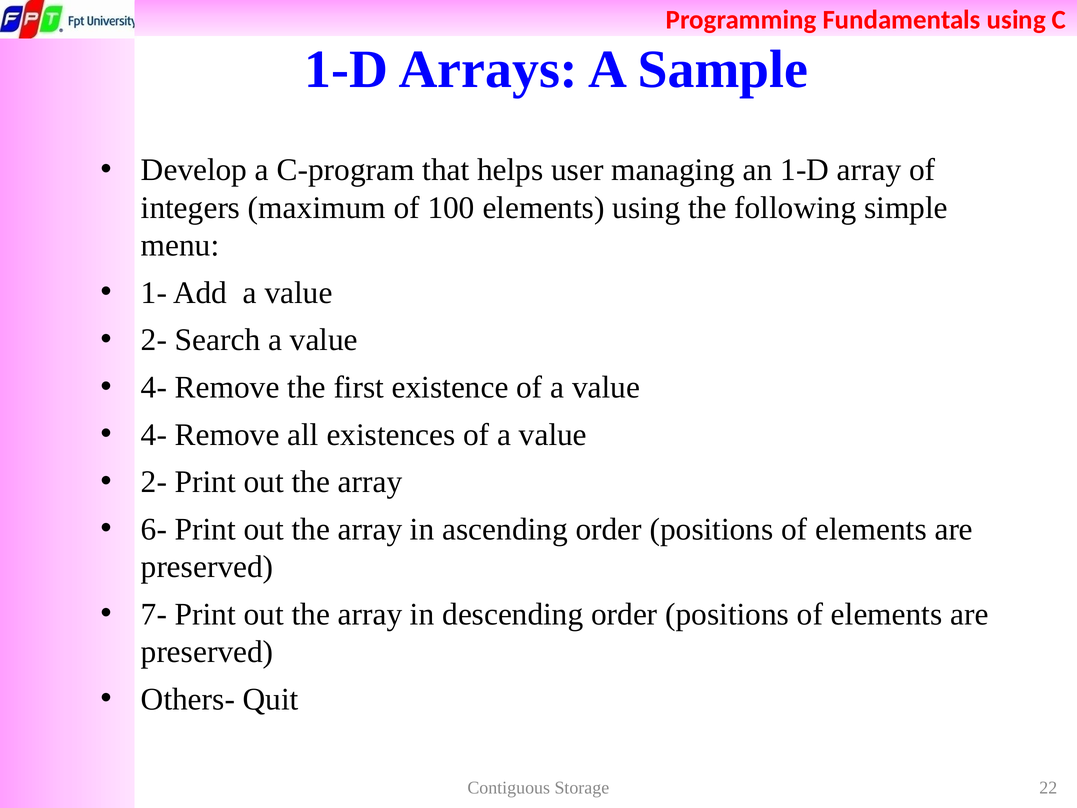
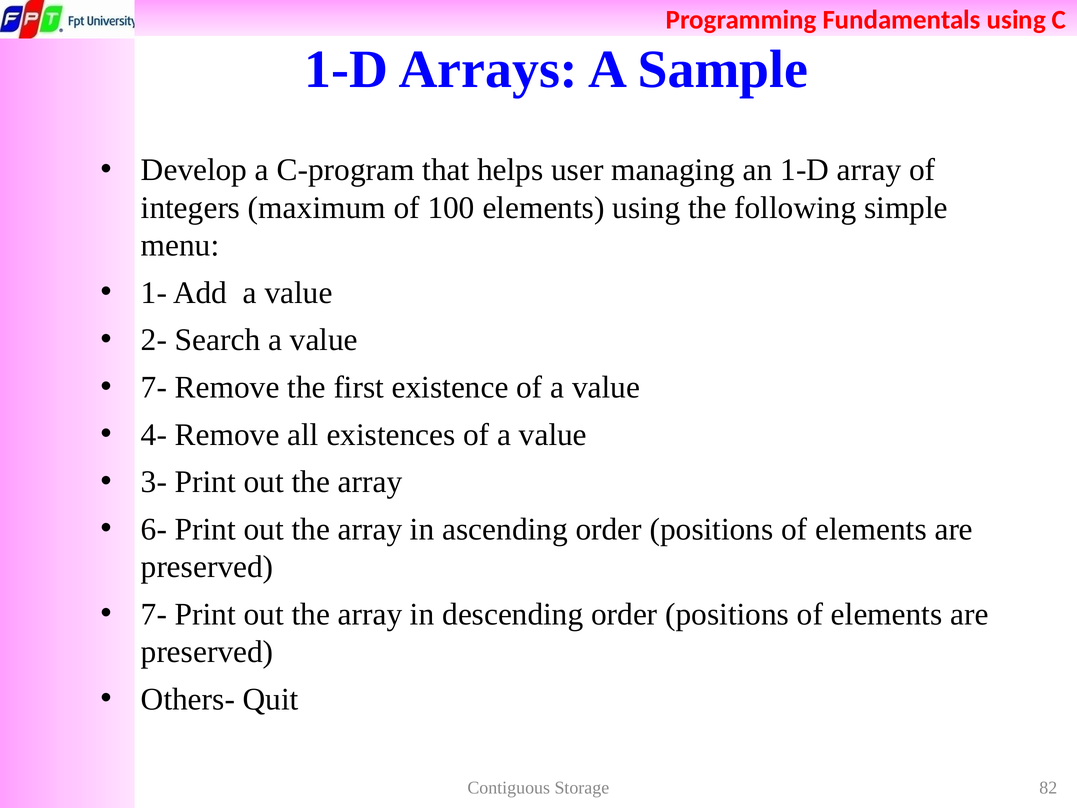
4- at (154, 387): 4- -> 7-
2- at (154, 482): 2- -> 3-
22: 22 -> 82
